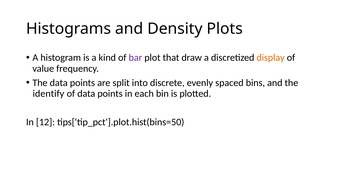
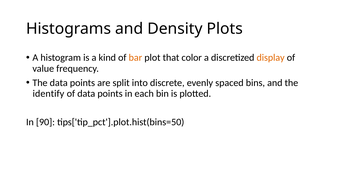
bar colour: purple -> orange
draw: draw -> color
12: 12 -> 90
